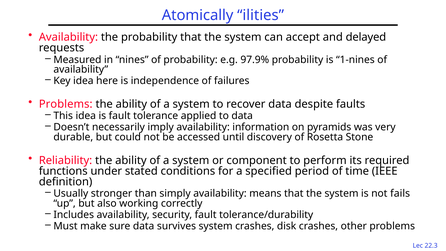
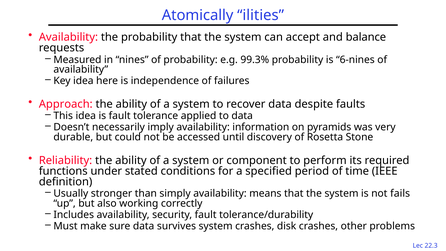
delayed: delayed -> balance
97.9%: 97.9% -> 99.3%
1-nines: 1-nines -> 6-nines
Problems at (66, 104): Problems -> Approach
